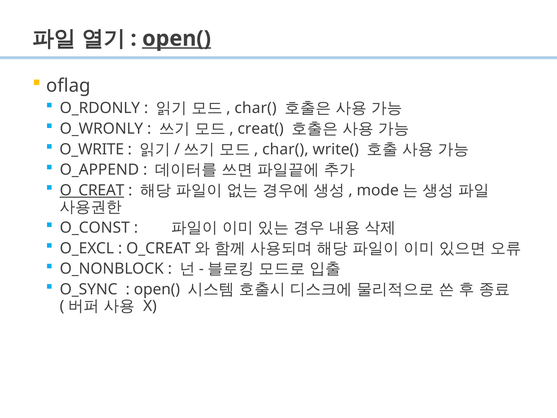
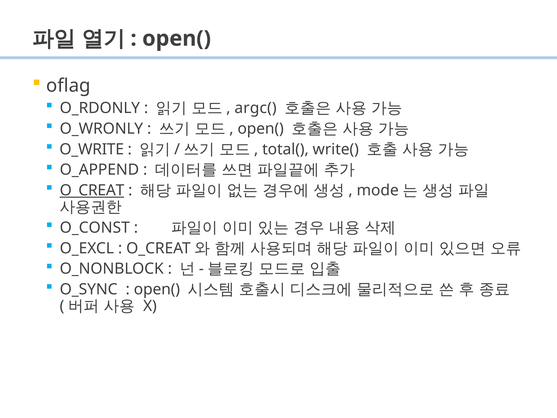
open( at (177, 39) underline: present -> none
char( at (256, 108): char( -> argc(
creat( at (261, 129): creat( -> open(
char( at (285, 149): char( -> total(
